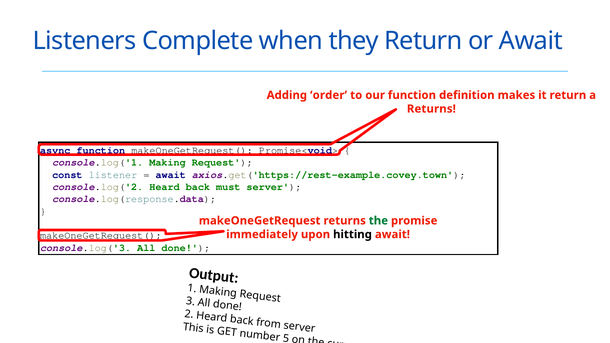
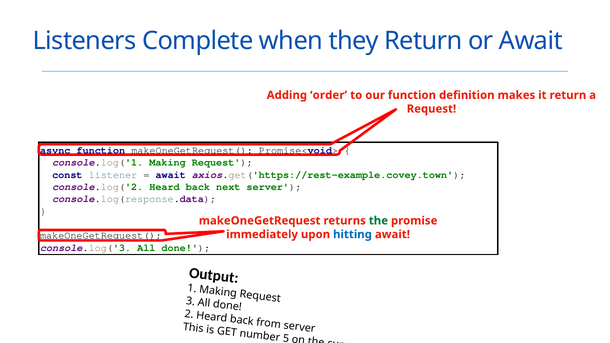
Returns at (431, 109): Returns -> Request
must: must -> next
hitting colour: black -> blue
